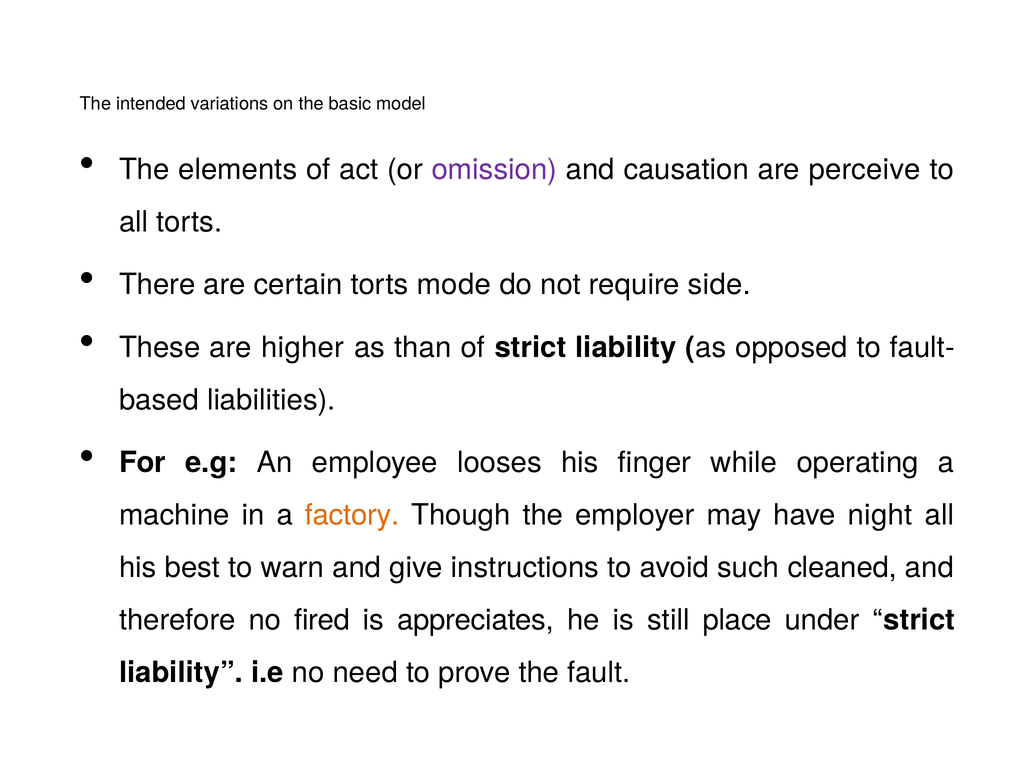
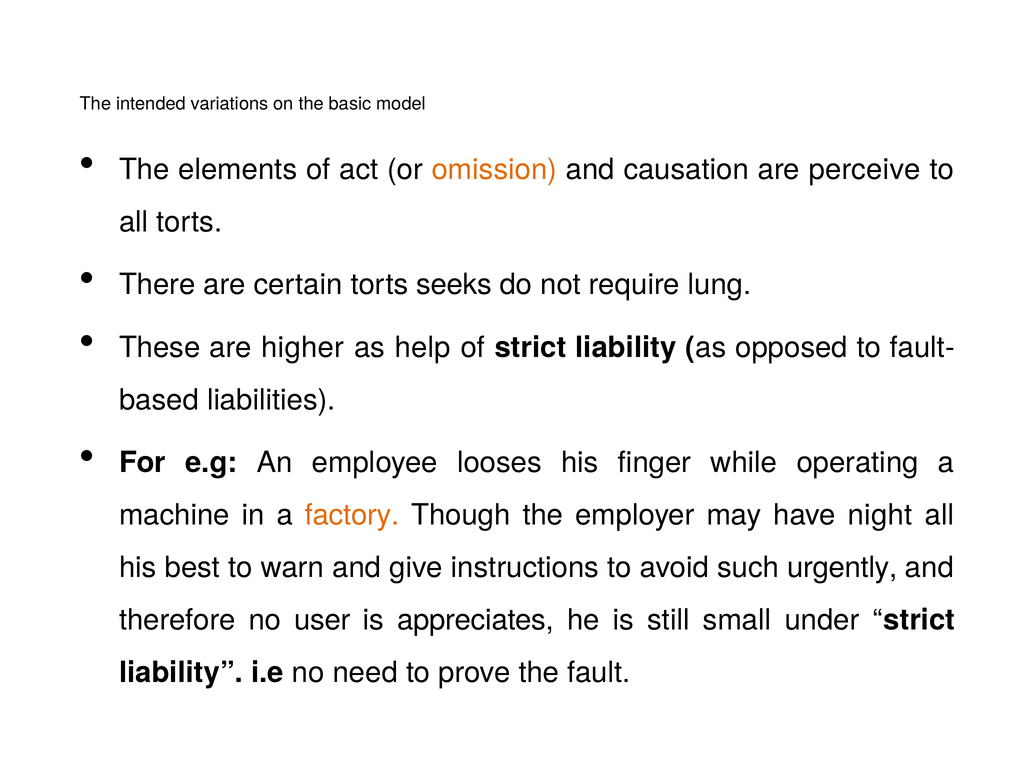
omission colour: purple -> orange
mode: mode -> seeks
side: side -> lung
than: than -> help
cleaned: cleaned -> urgently
fired: fired -> user
place: place -> small
